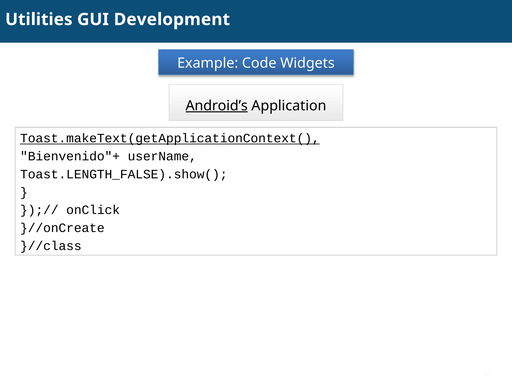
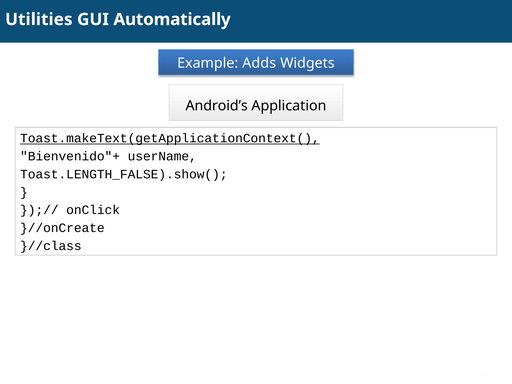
Development: Development -> Automatically
Code: Code -> Adds
Android’s underline: present -> none
